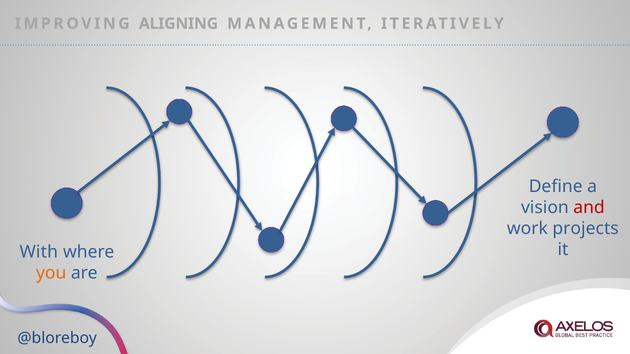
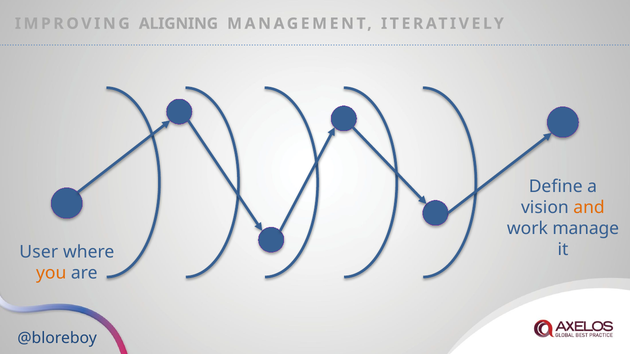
and colour: red -> orange
projects: projects -> manage
With: With -> User
